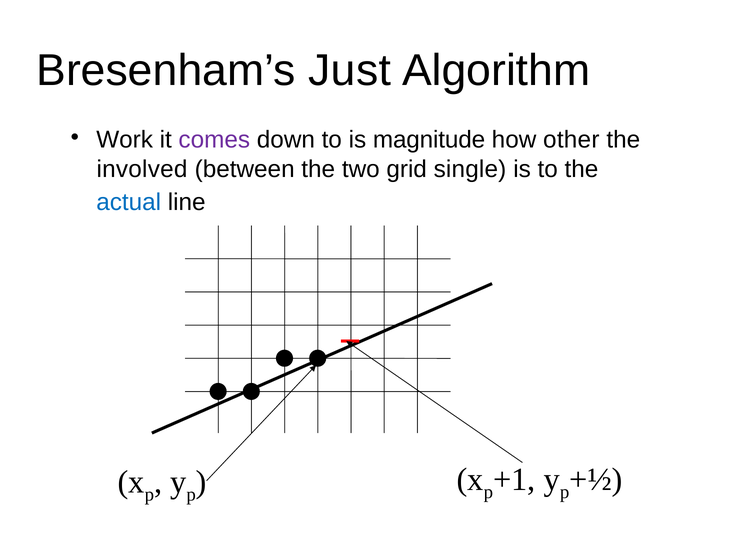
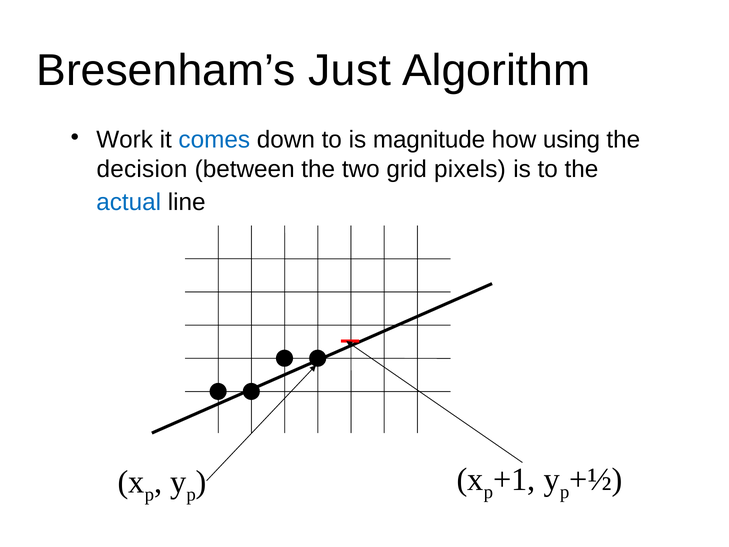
comes colour: purple -> blue
other: other -> using
involved: involved -> decision
single: single -> pixels
